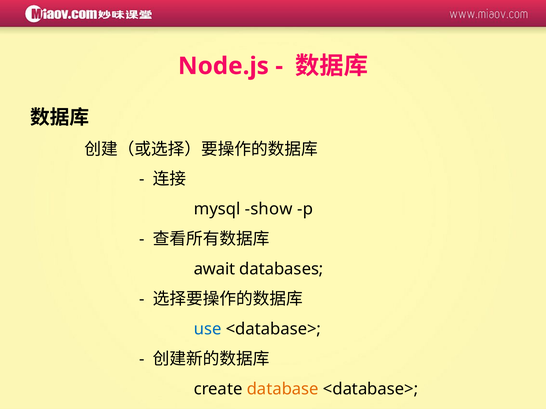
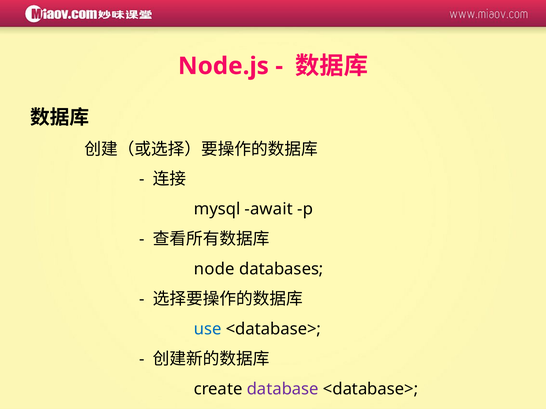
show: show -> await
await: await -> node
database colour: orange -> purple
